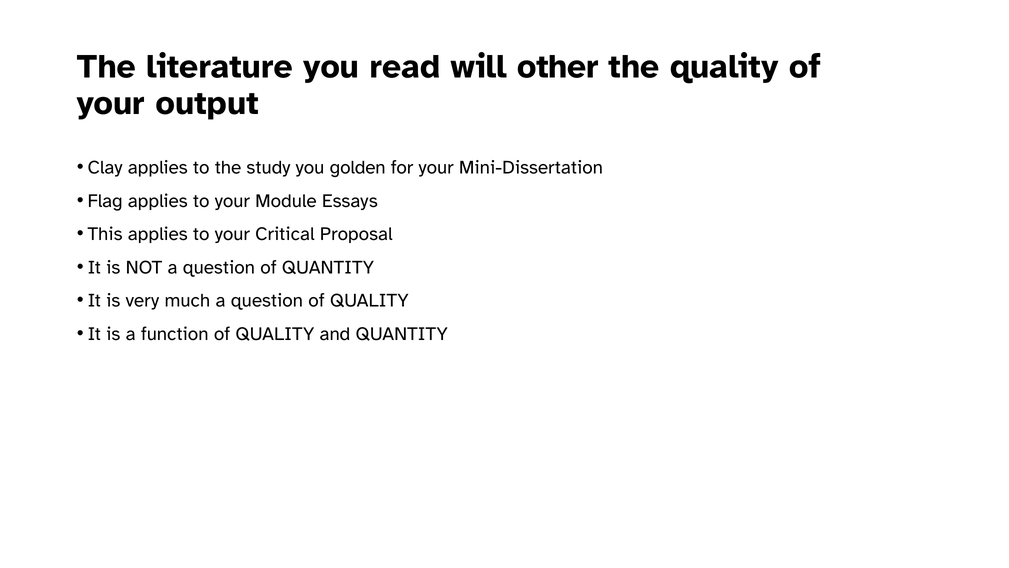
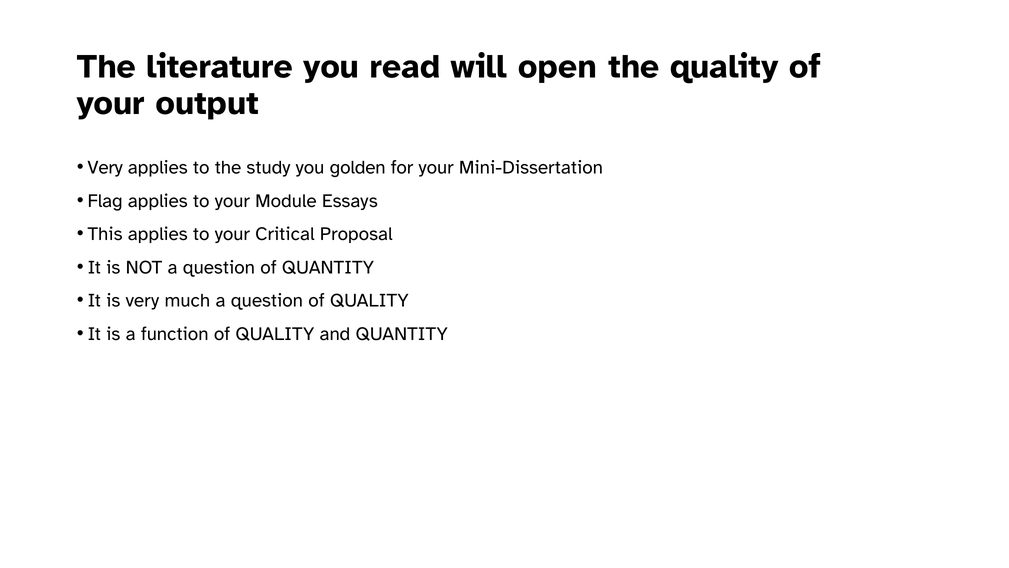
other: other -> open
Clay at (105, 168): Clay -> Very
